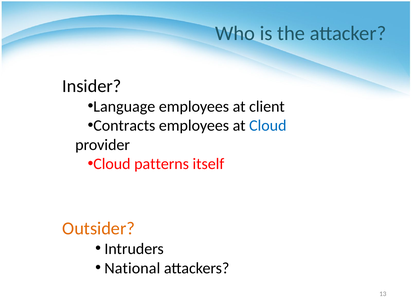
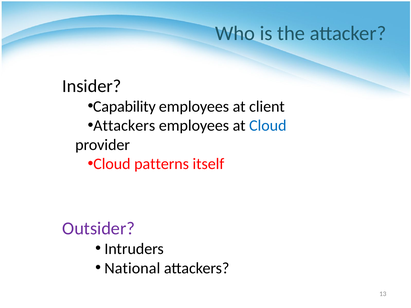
Language: Language -> Capability
Contracts at (124, 126): Contracts -> Attackers
Outsider colour: orange -> purple
